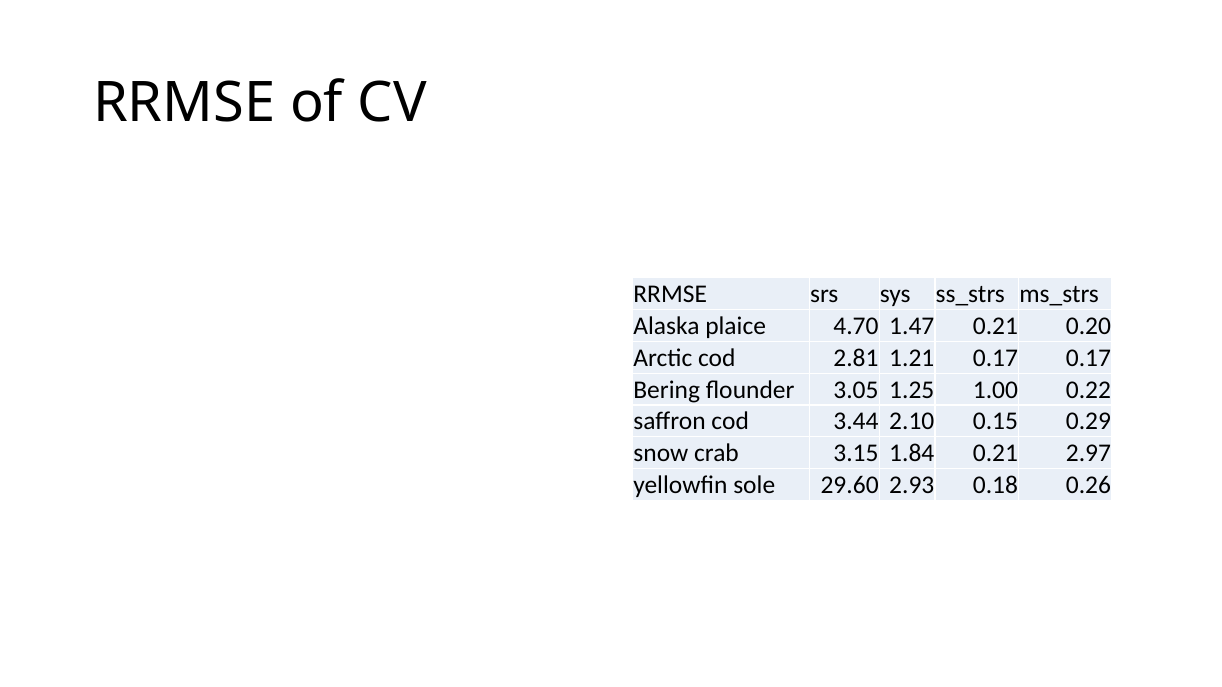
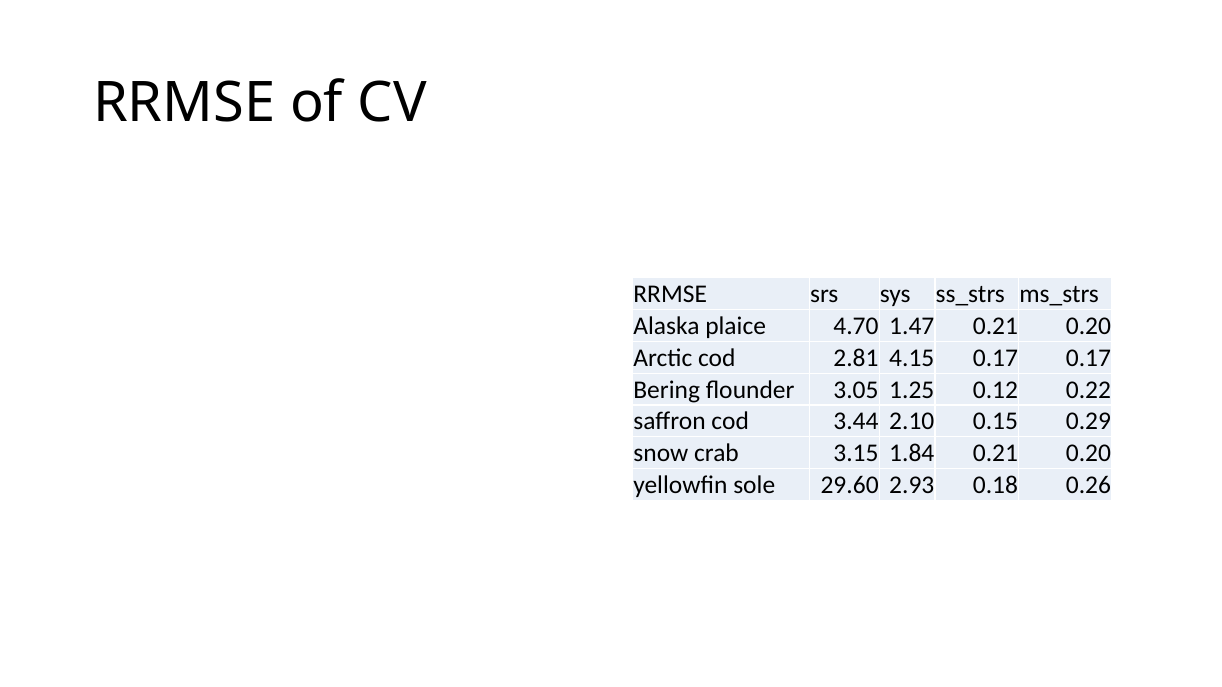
1.21: 1.21 -> 4.15
1.00: 1.00 -> 0.12
1.84 0.21 2.97: 2.97 -> 0.20
